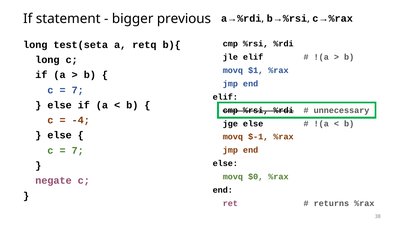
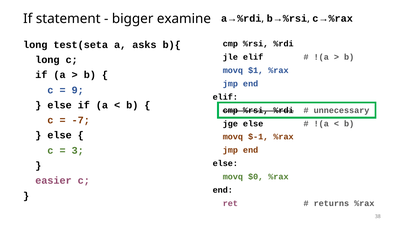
previous: previous -> examine
retq: retq -> asks
7 at (78, 90): 7 -> 9
-4: -4 -> -7
7 at (78, 151): 7 -> 3
negate: negate -> easier
